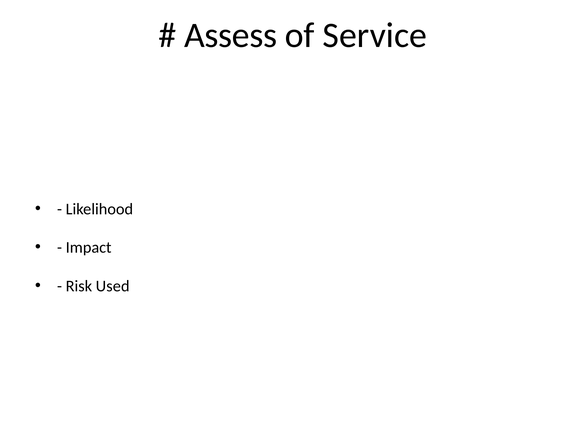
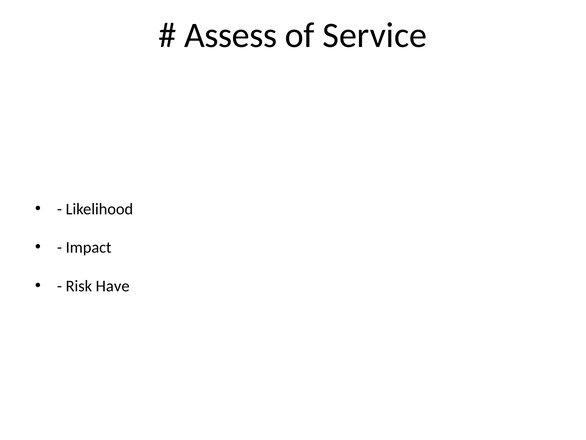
Used: Used -> Have
